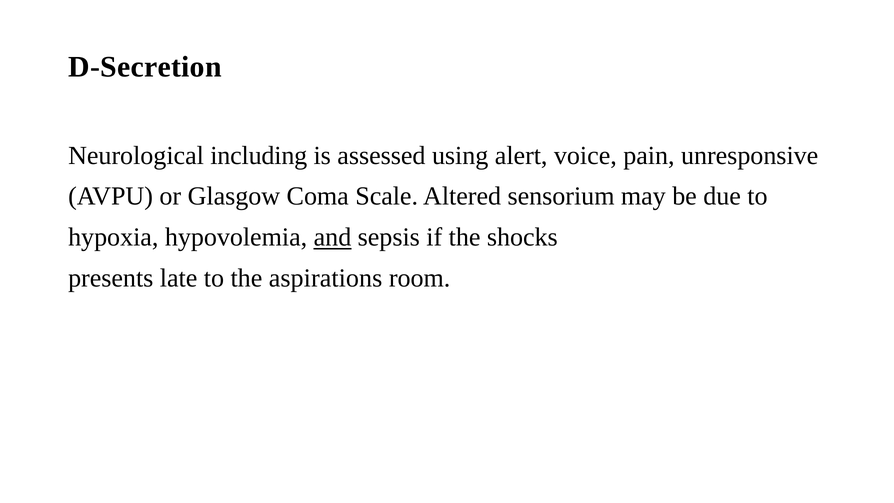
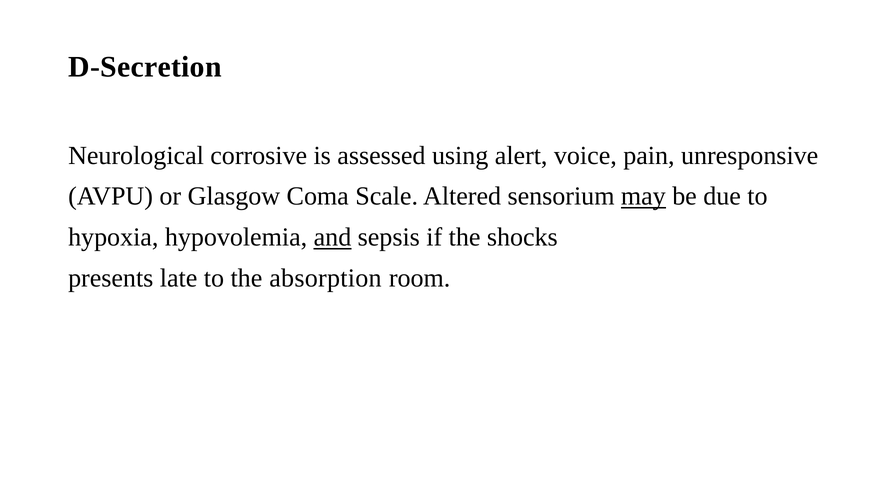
including: including -> corrosive
may underline: none -> present
aspirations: aspirations -> absorption
